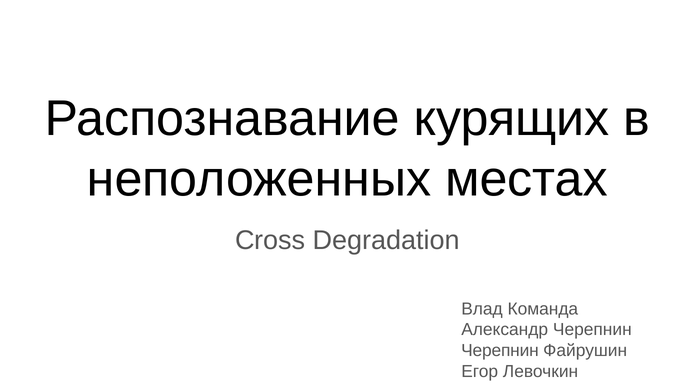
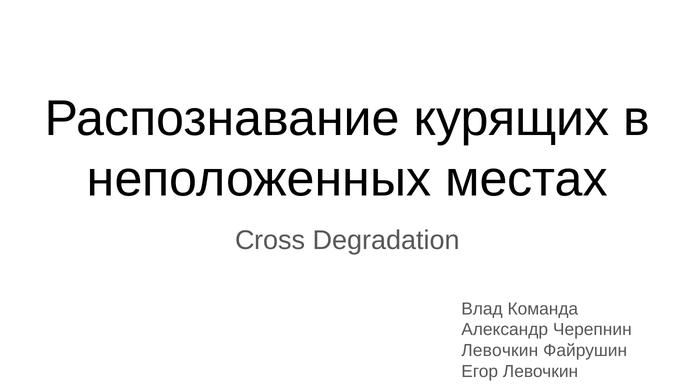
Черепнин at (500, 350): Черепнин -> Левочкин
